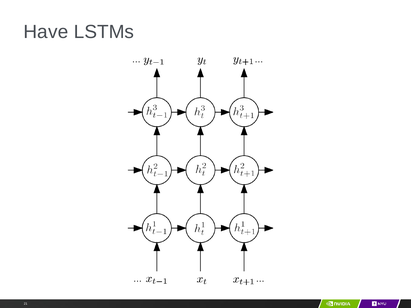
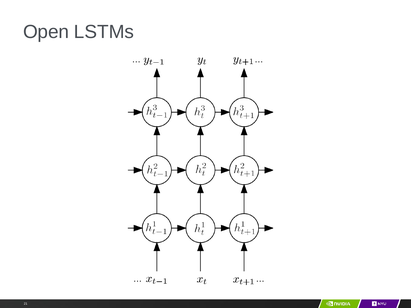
Have: Have -> Open
